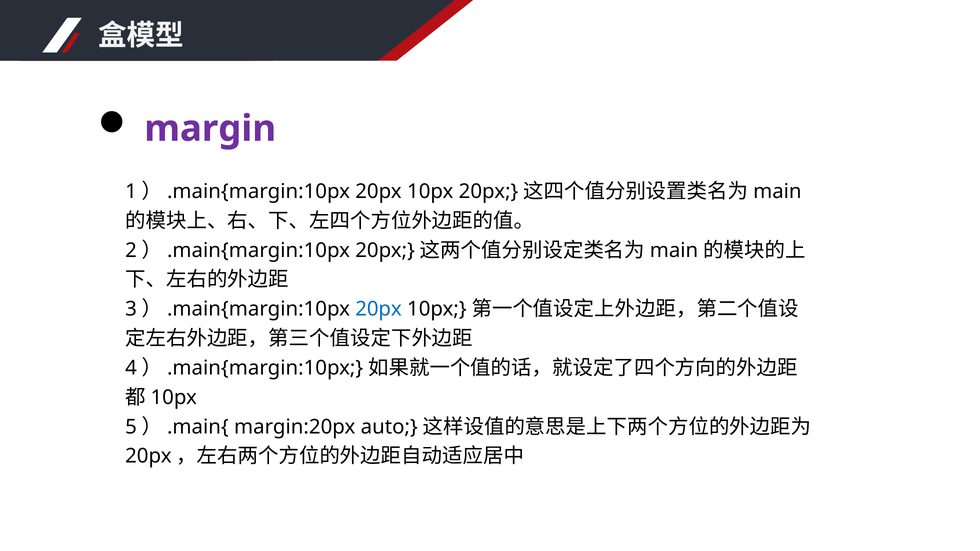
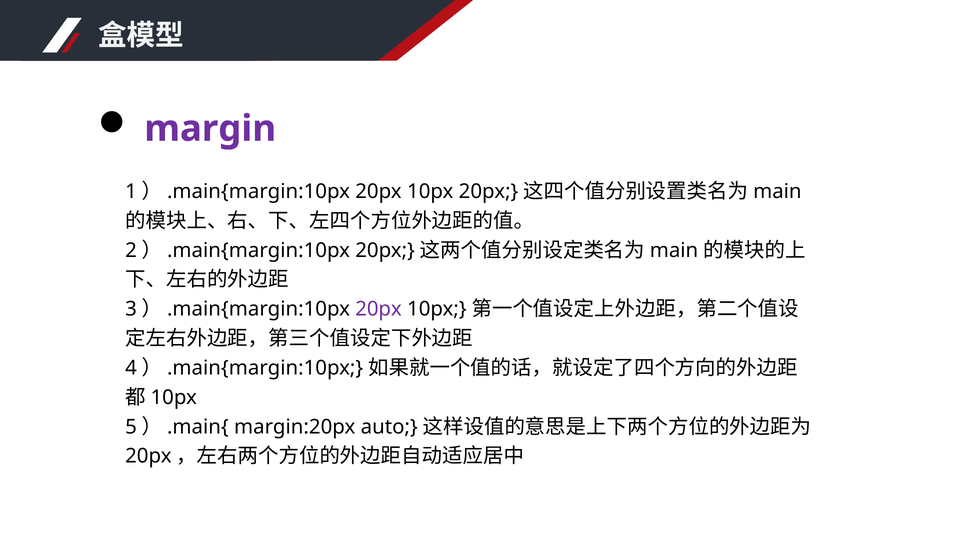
20px at (379, 309) colour: blue -> purple
